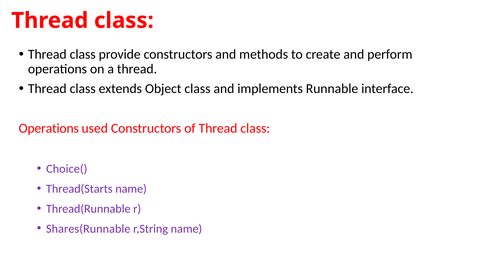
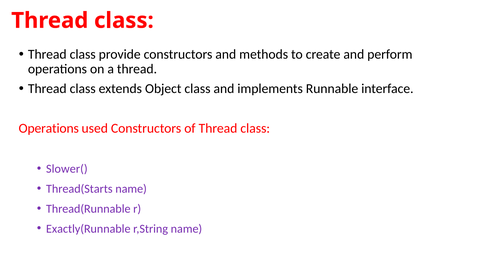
Choice(: Choice( -> Slower(
Shares(Runnable: Shares(Runnable -> Exactly(Runnable
